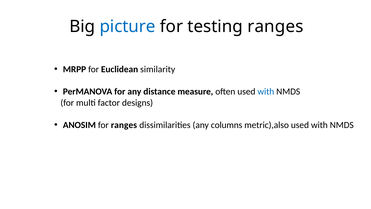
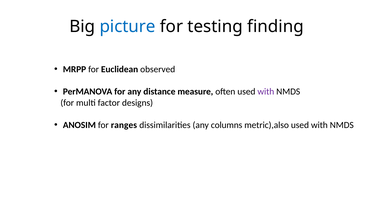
testing ranges: ranges -> finding
similarity: similarity -> observed
with at (266, 91) colour: blue -> purple
